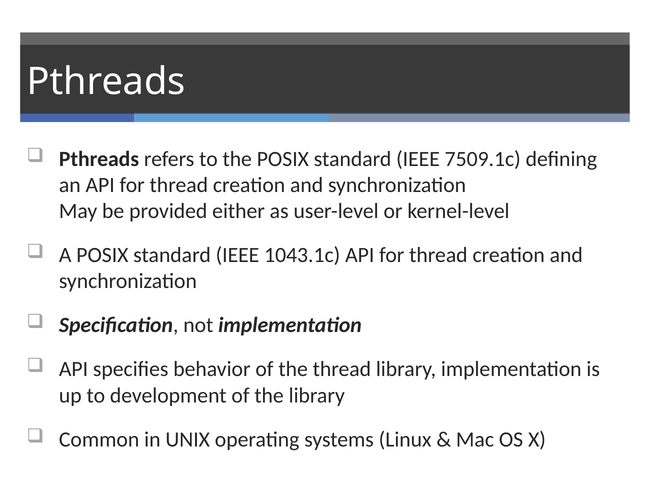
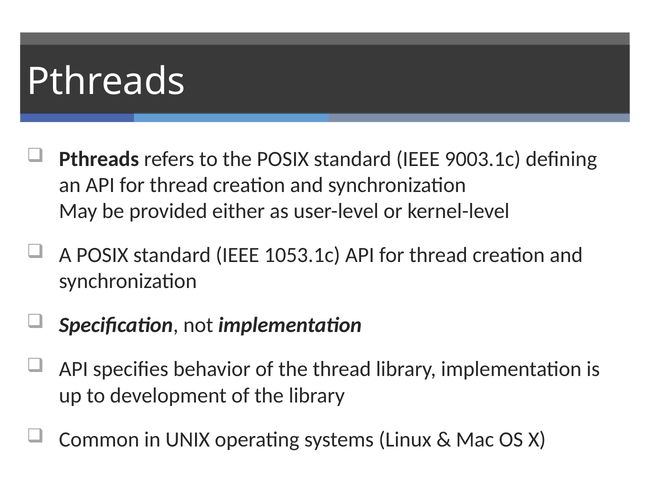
7509.1c: 7509.1c -> 9003.1c
1043.1c: 1043.1c -> 1053.1c
